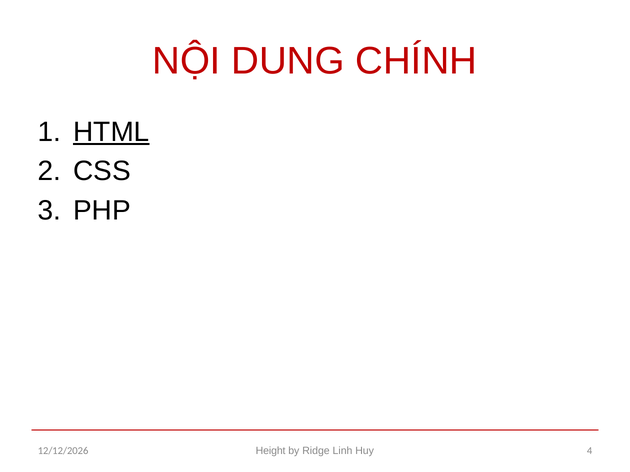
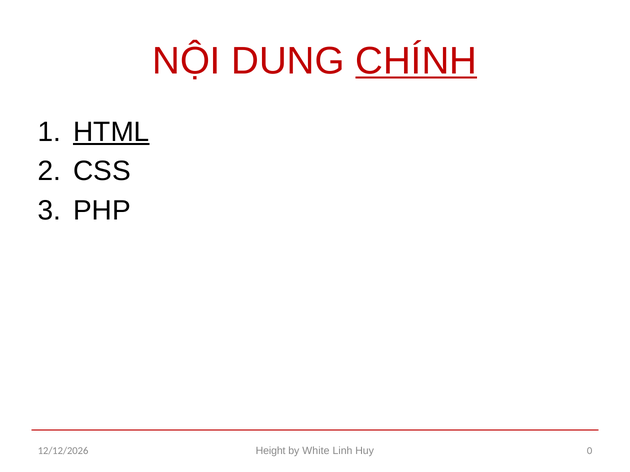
CHÍNH underline: none -> present
Ridge: Ridge -> White
4: 4 -> 0
